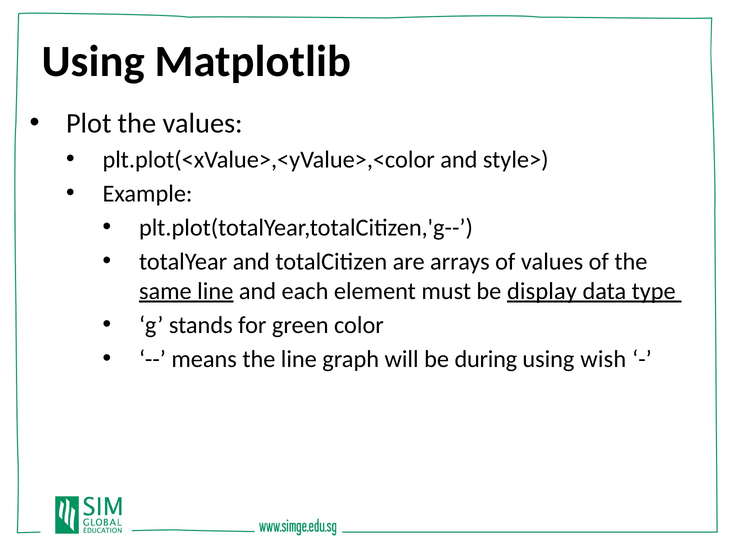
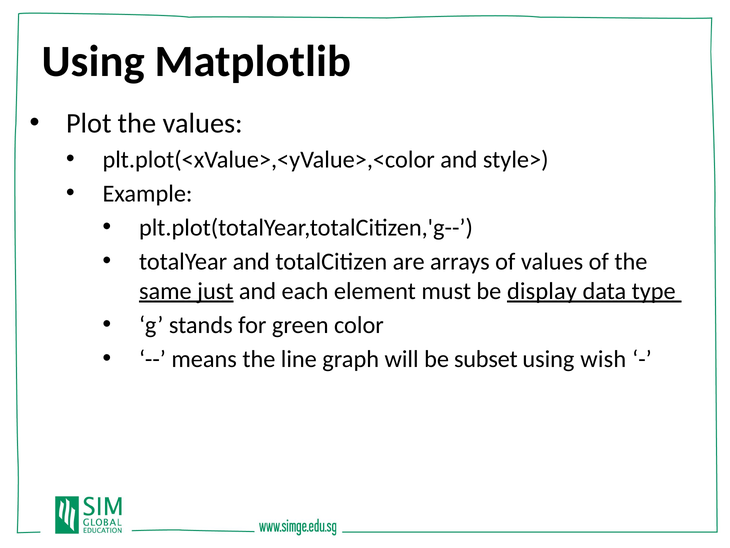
same line: line -> just
during: during -> subset
